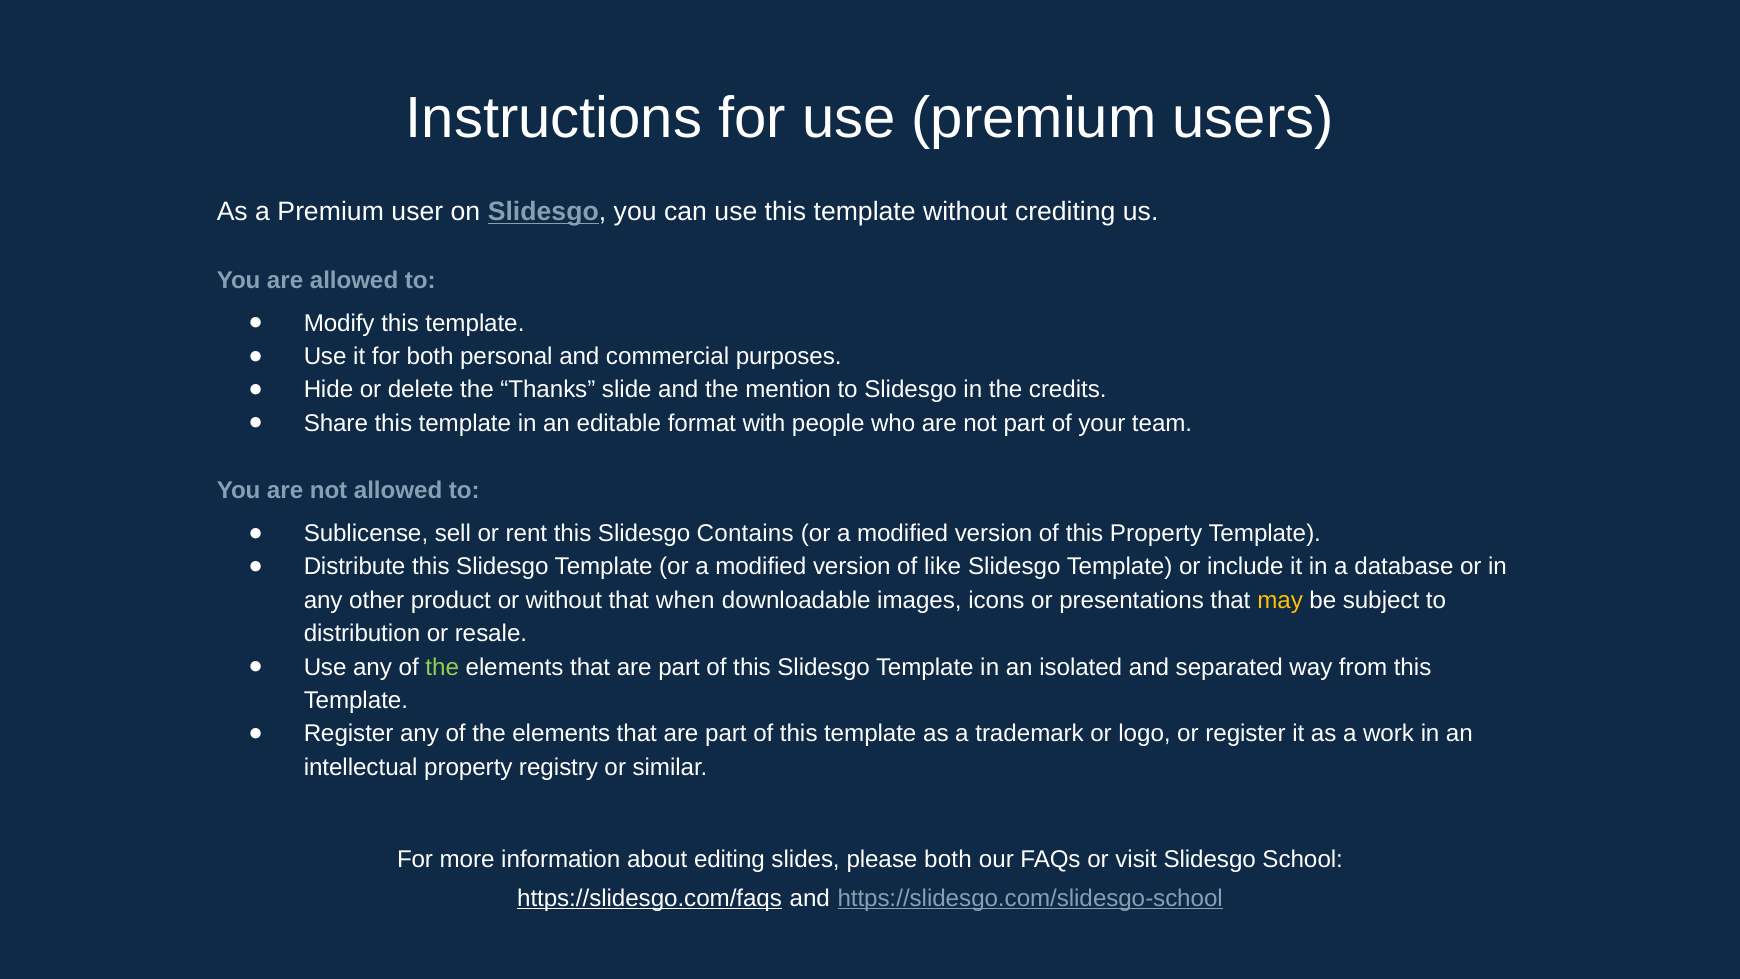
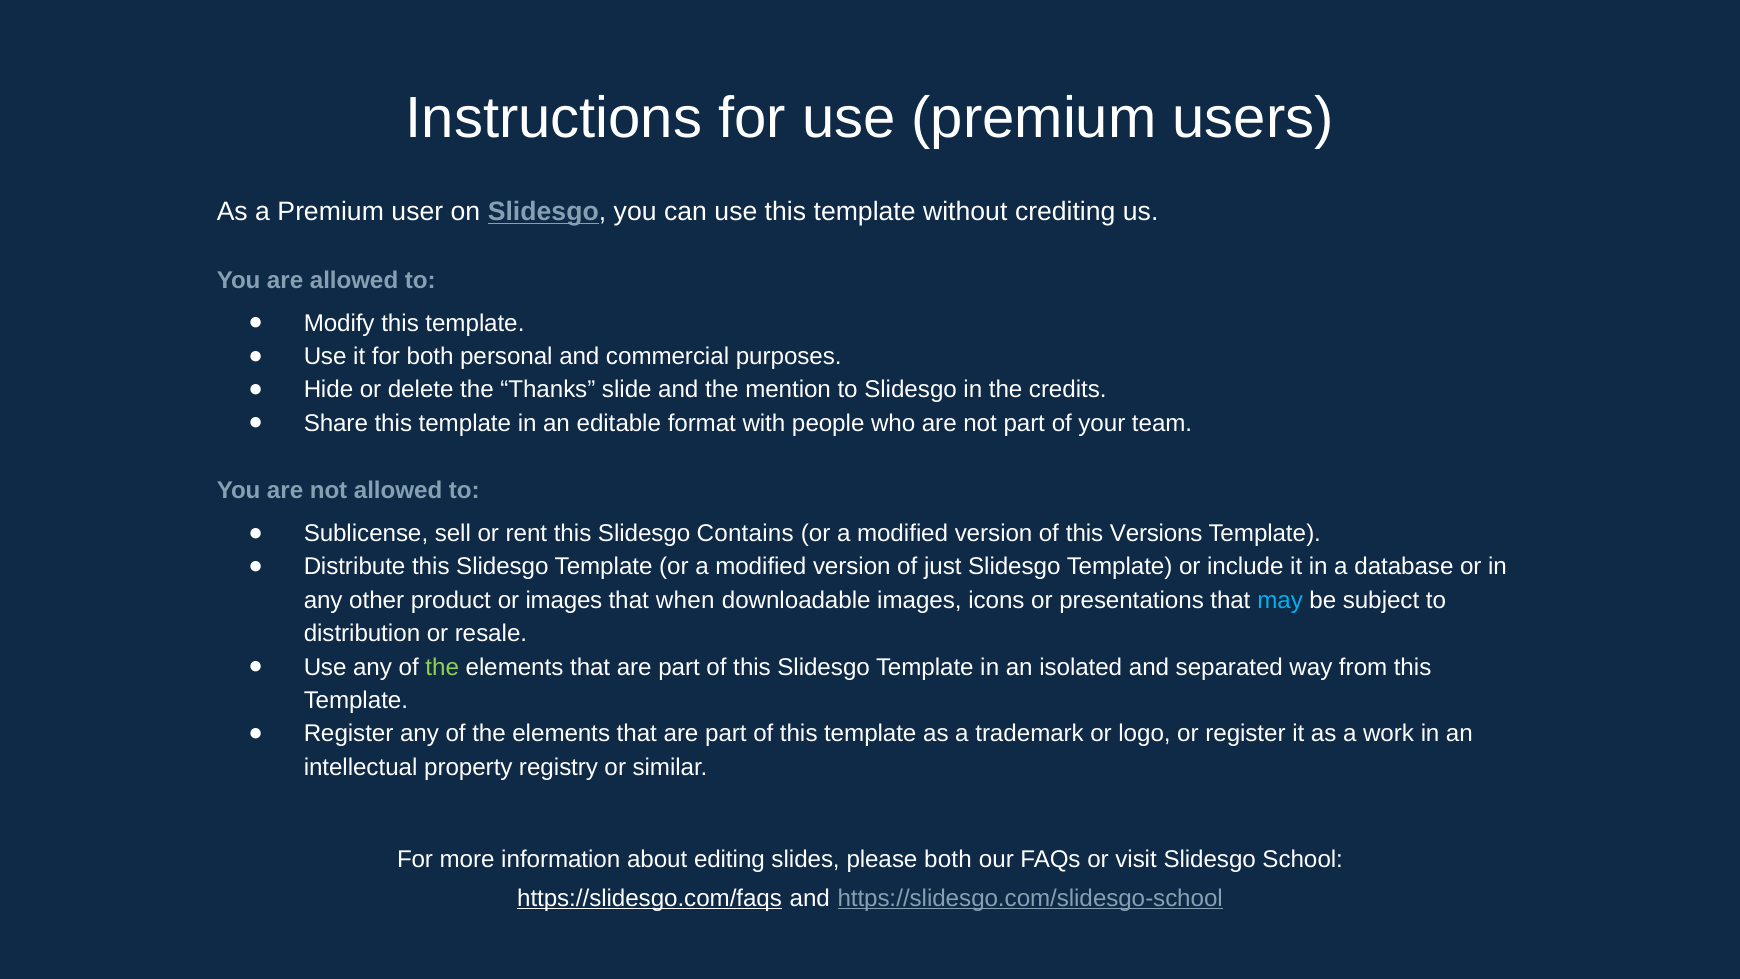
this Property: Property -> Versions
like: like -> just
or without: without -> images
may colour: yellow -> light blue
